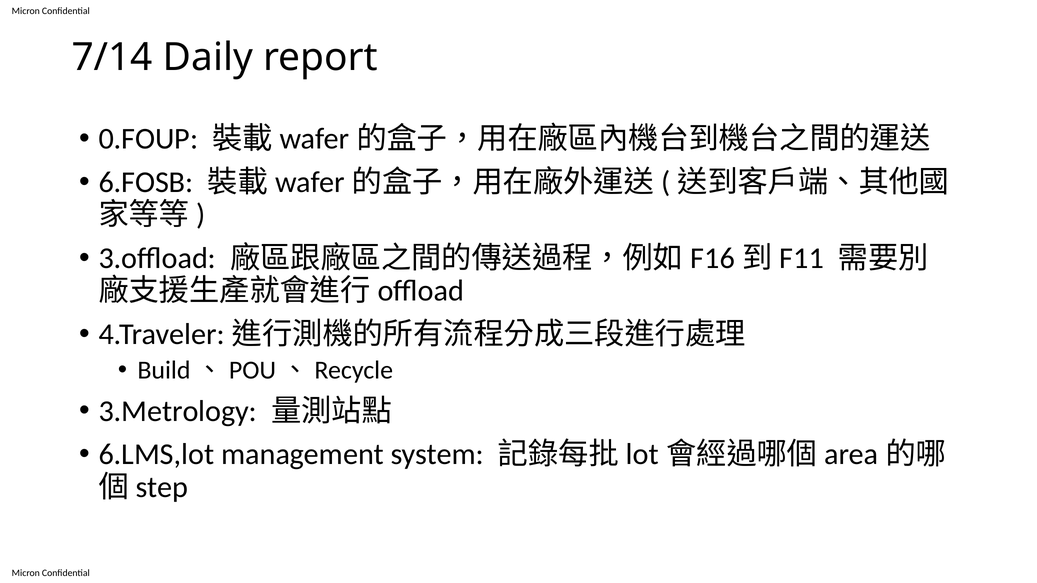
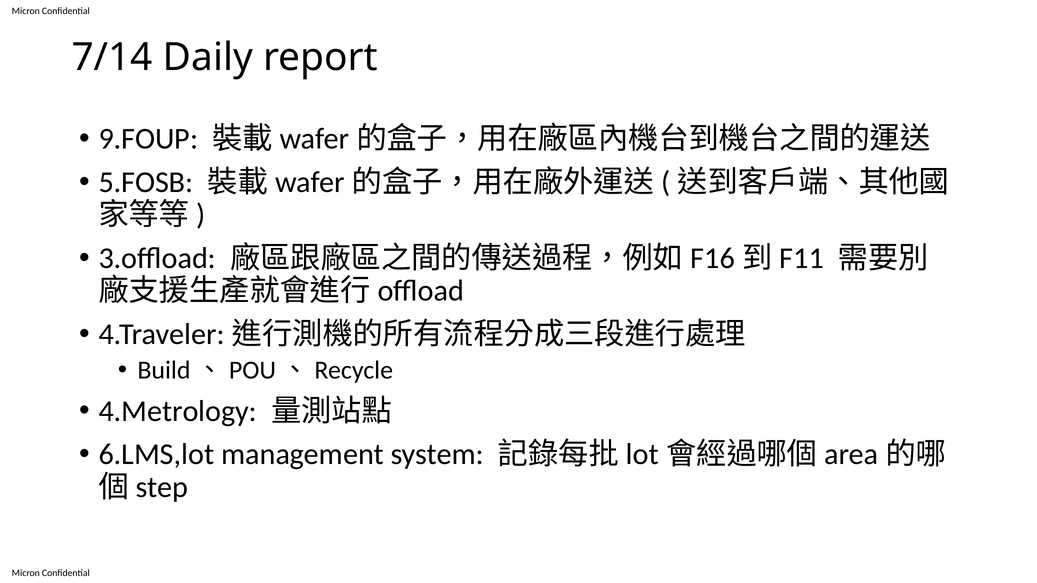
0.FOUP: 0.FOUP -> 9.FOUP
6.FOSB: 6.FOSB -> 5.FOSB
3.Metrology: 3.Metrology -> 4.Metrology
